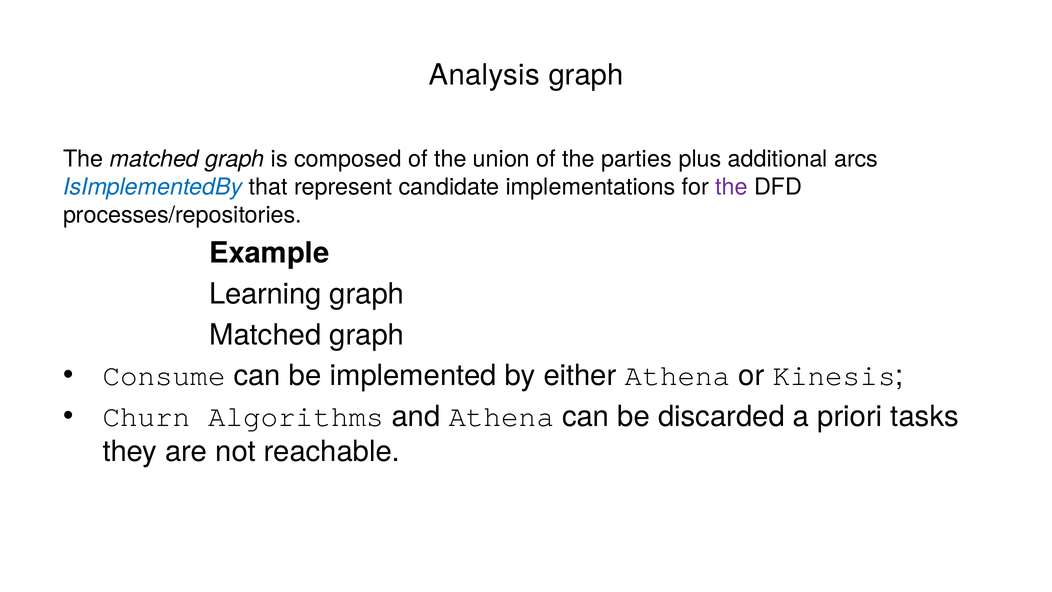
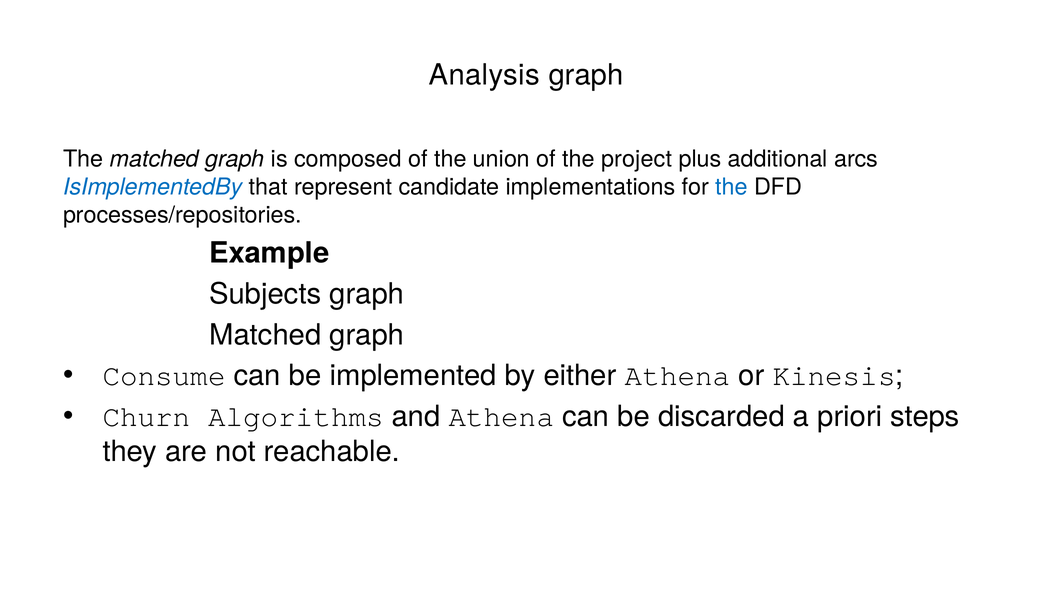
parties: parties -> project
the at (732, 187) colour: purple -> blue
Learning: Learning -> Subjects
tasks: tasks -> steps
